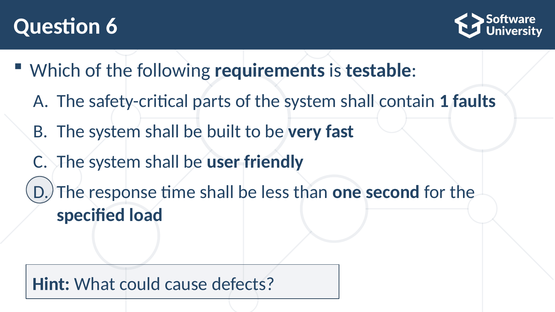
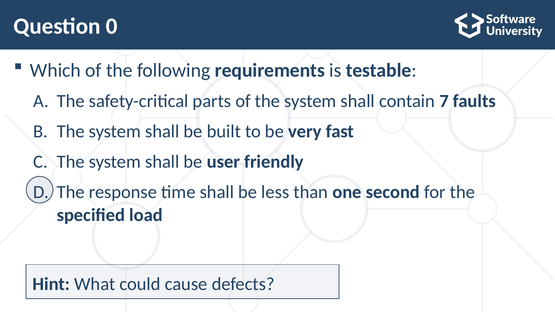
6: 6 -> 0
1: 1 -> 7
